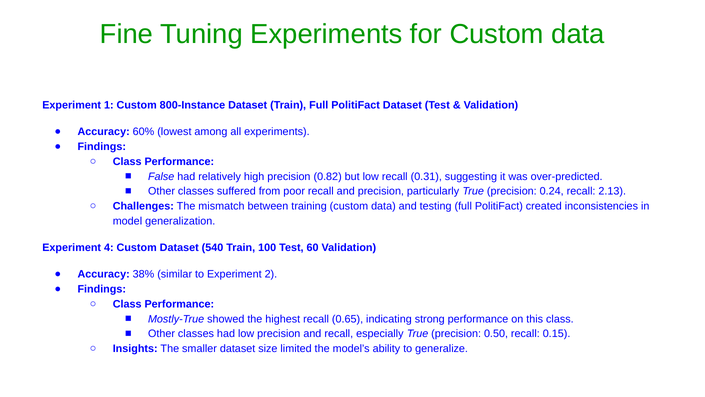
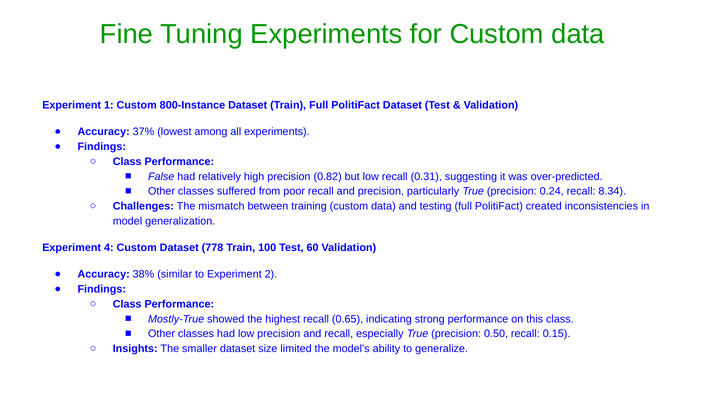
60%: 60% -> 37%
2.13: 2.13 -> 8.34
540: 540 -> 778
